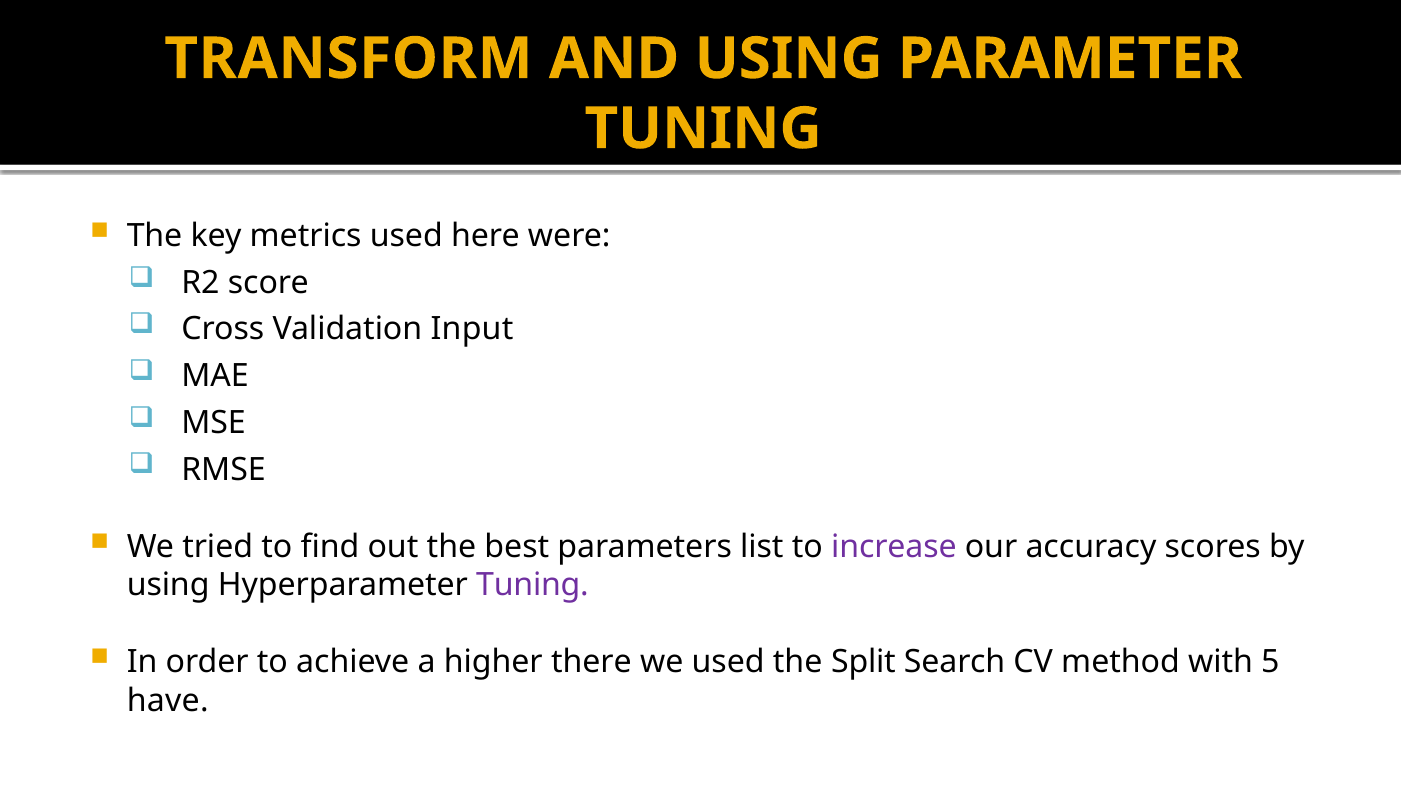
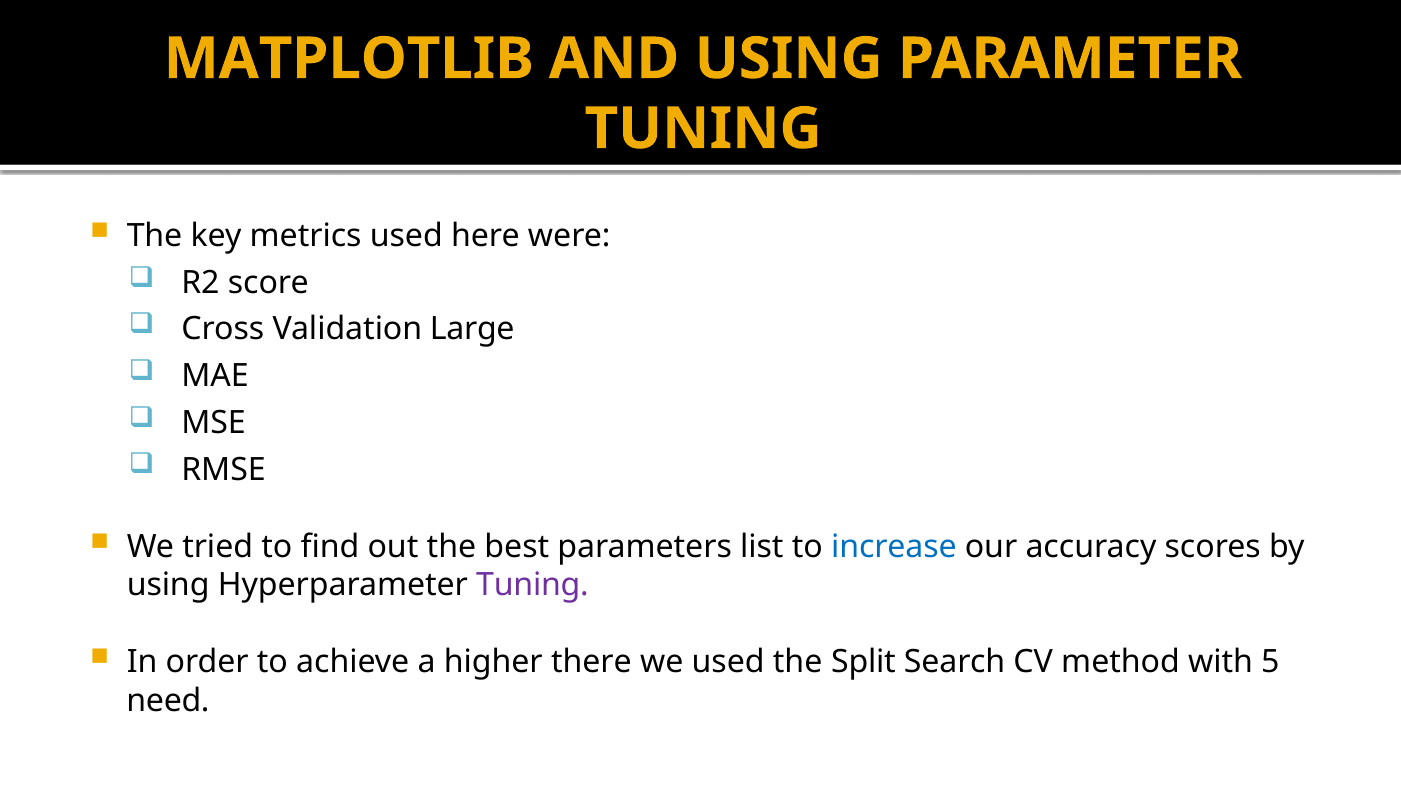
TRANSFORM: TRANSFORM -> MATPLOTLIB
Input: Input -> Large
increase colour: purple -> blue
have: have -> need
